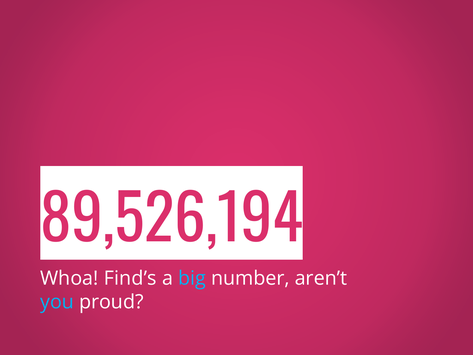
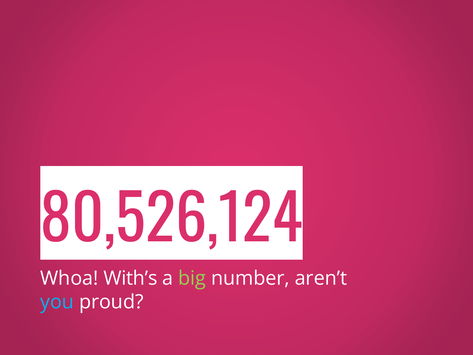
89,526,194: 89,526,194 -> 80,526,124
Find’s: Find’s -> With’s
big colour: light blue -> light green
